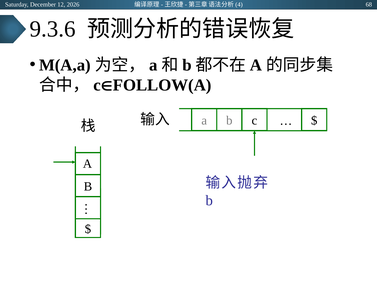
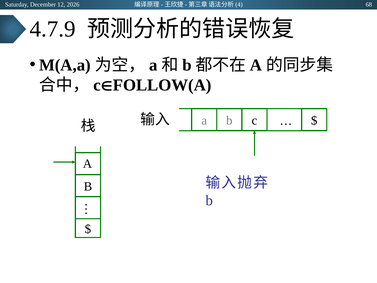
9.3.6: 9.3.6 -> 4.7.9
